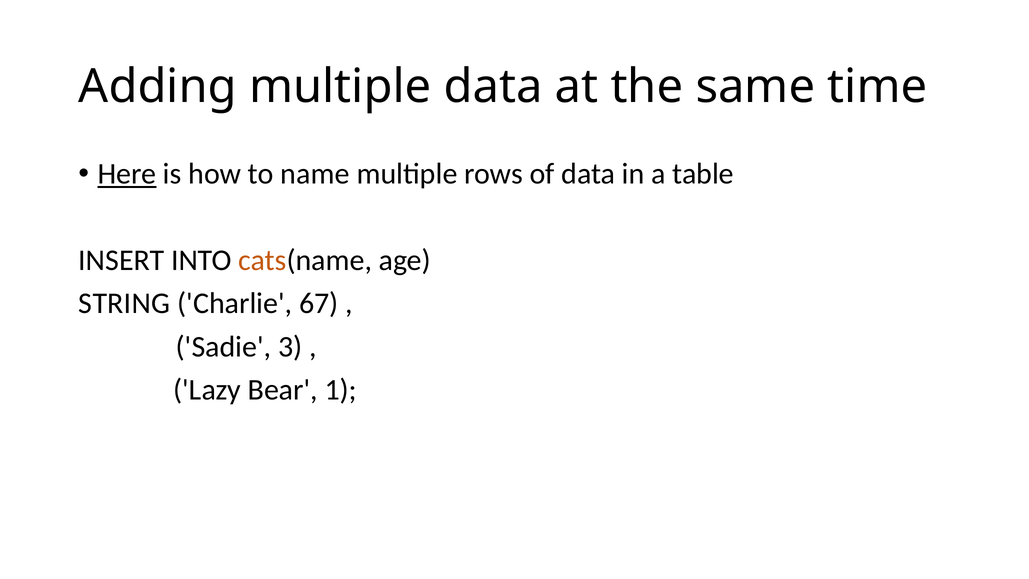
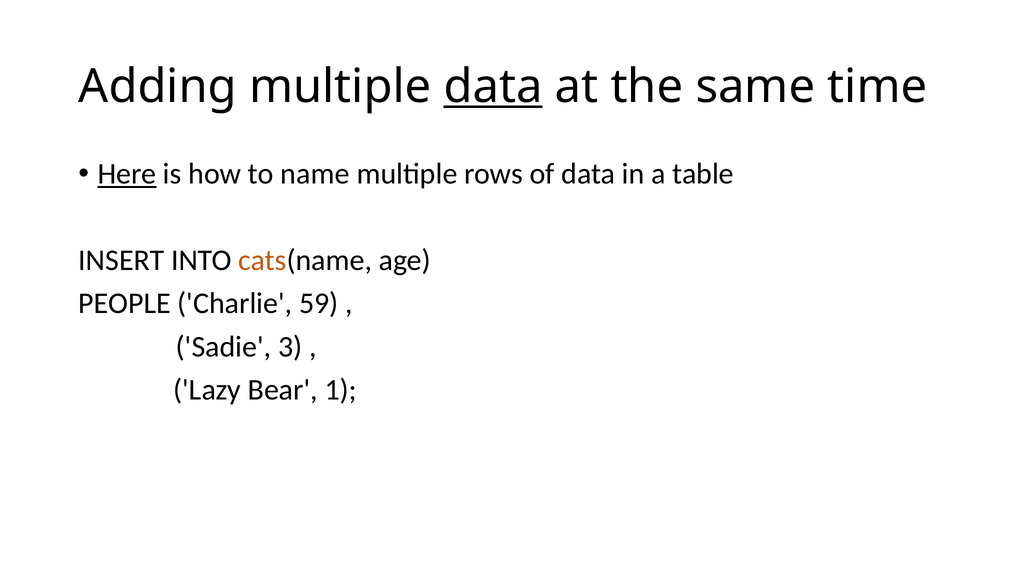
data at (493, 86) underline: none -> present
STRING: STRING -> PEOPLE
67: 67 -> 59
